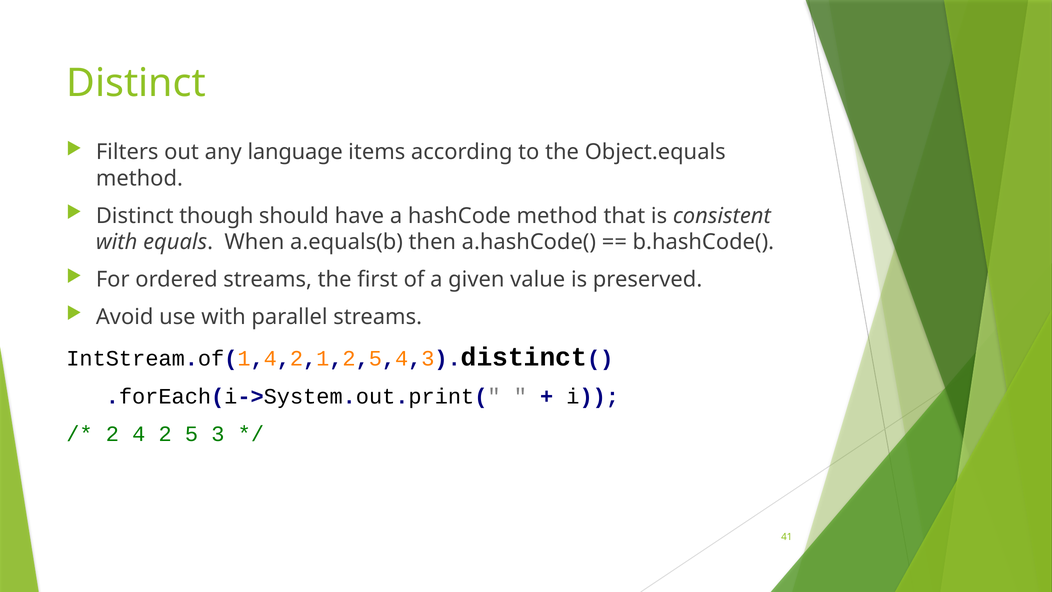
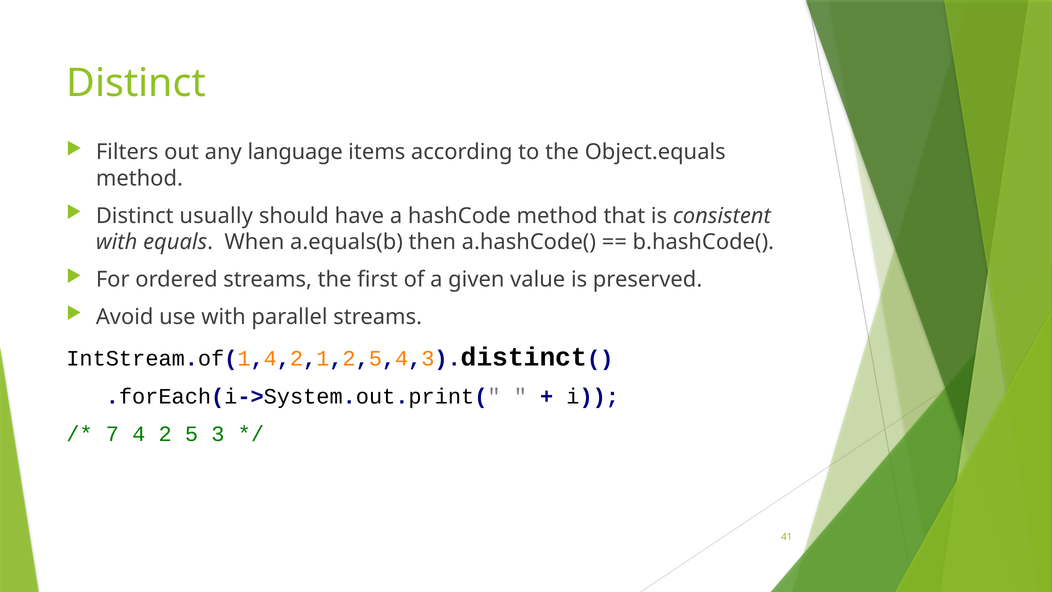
though: though -> usually
2 at (112, 434): 2 -> 7
